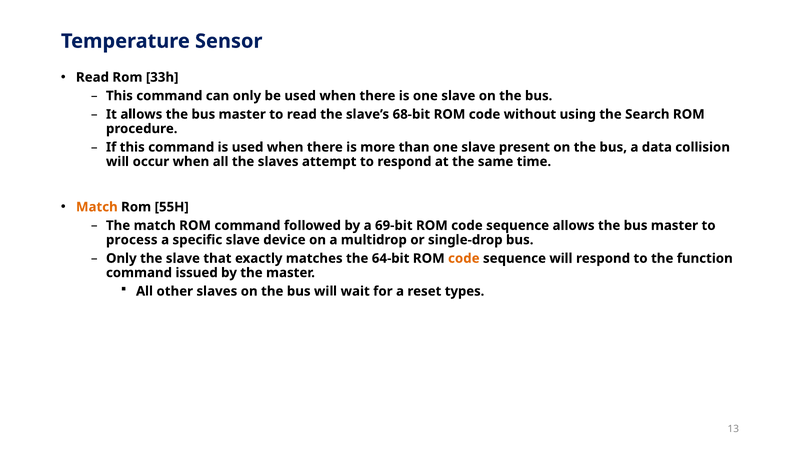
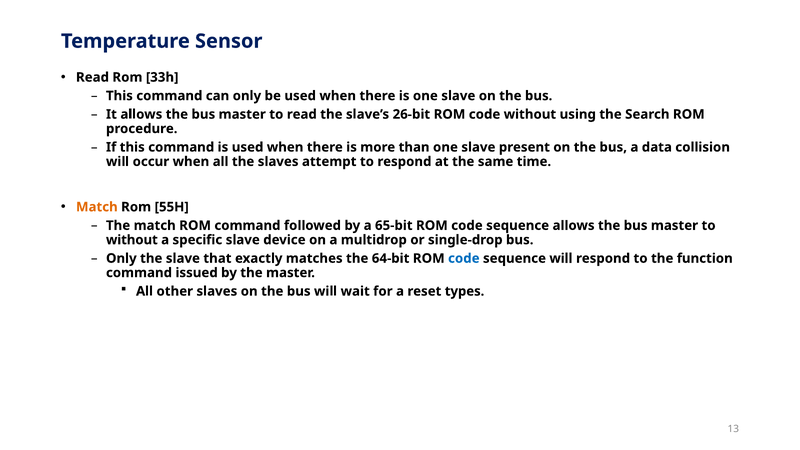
68-bit: 68-bit -> 26-bit
69-bit: 69-bit -> 65-bit
process at (132, 240): process -> without
code at (464, 258) colour: orange -> blue
